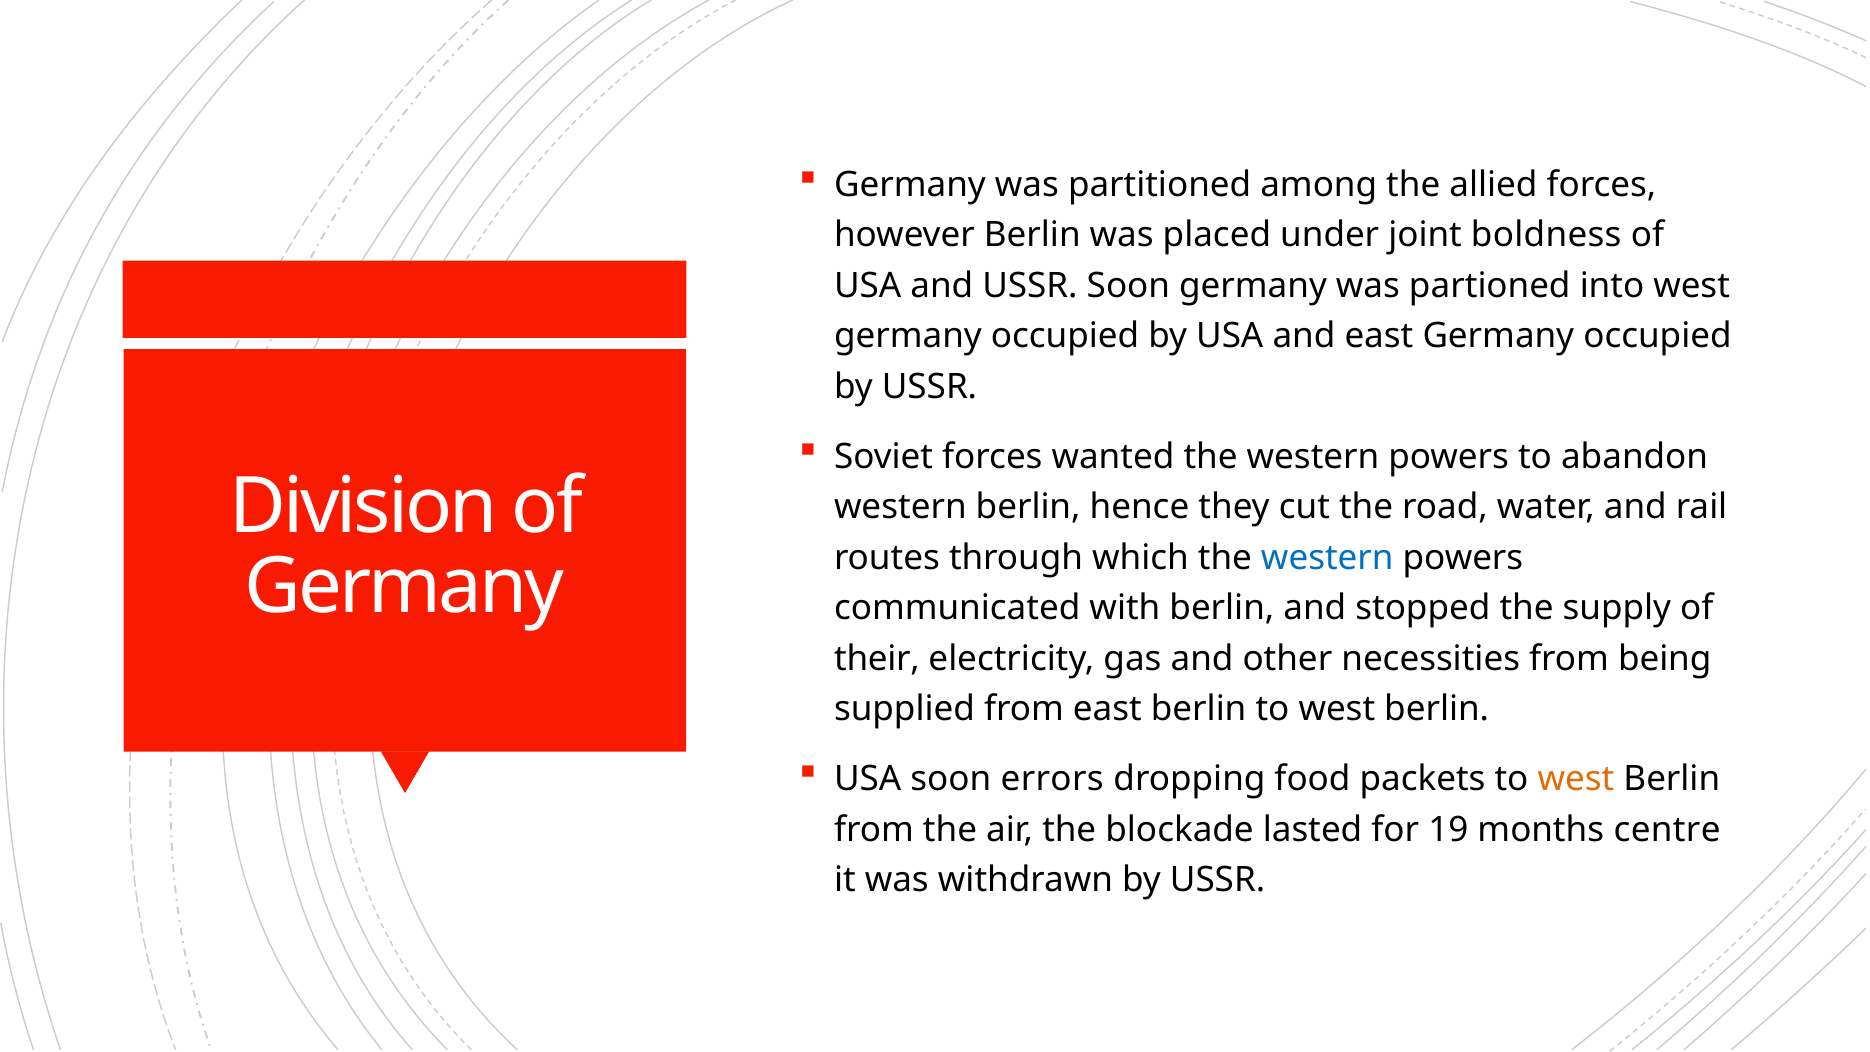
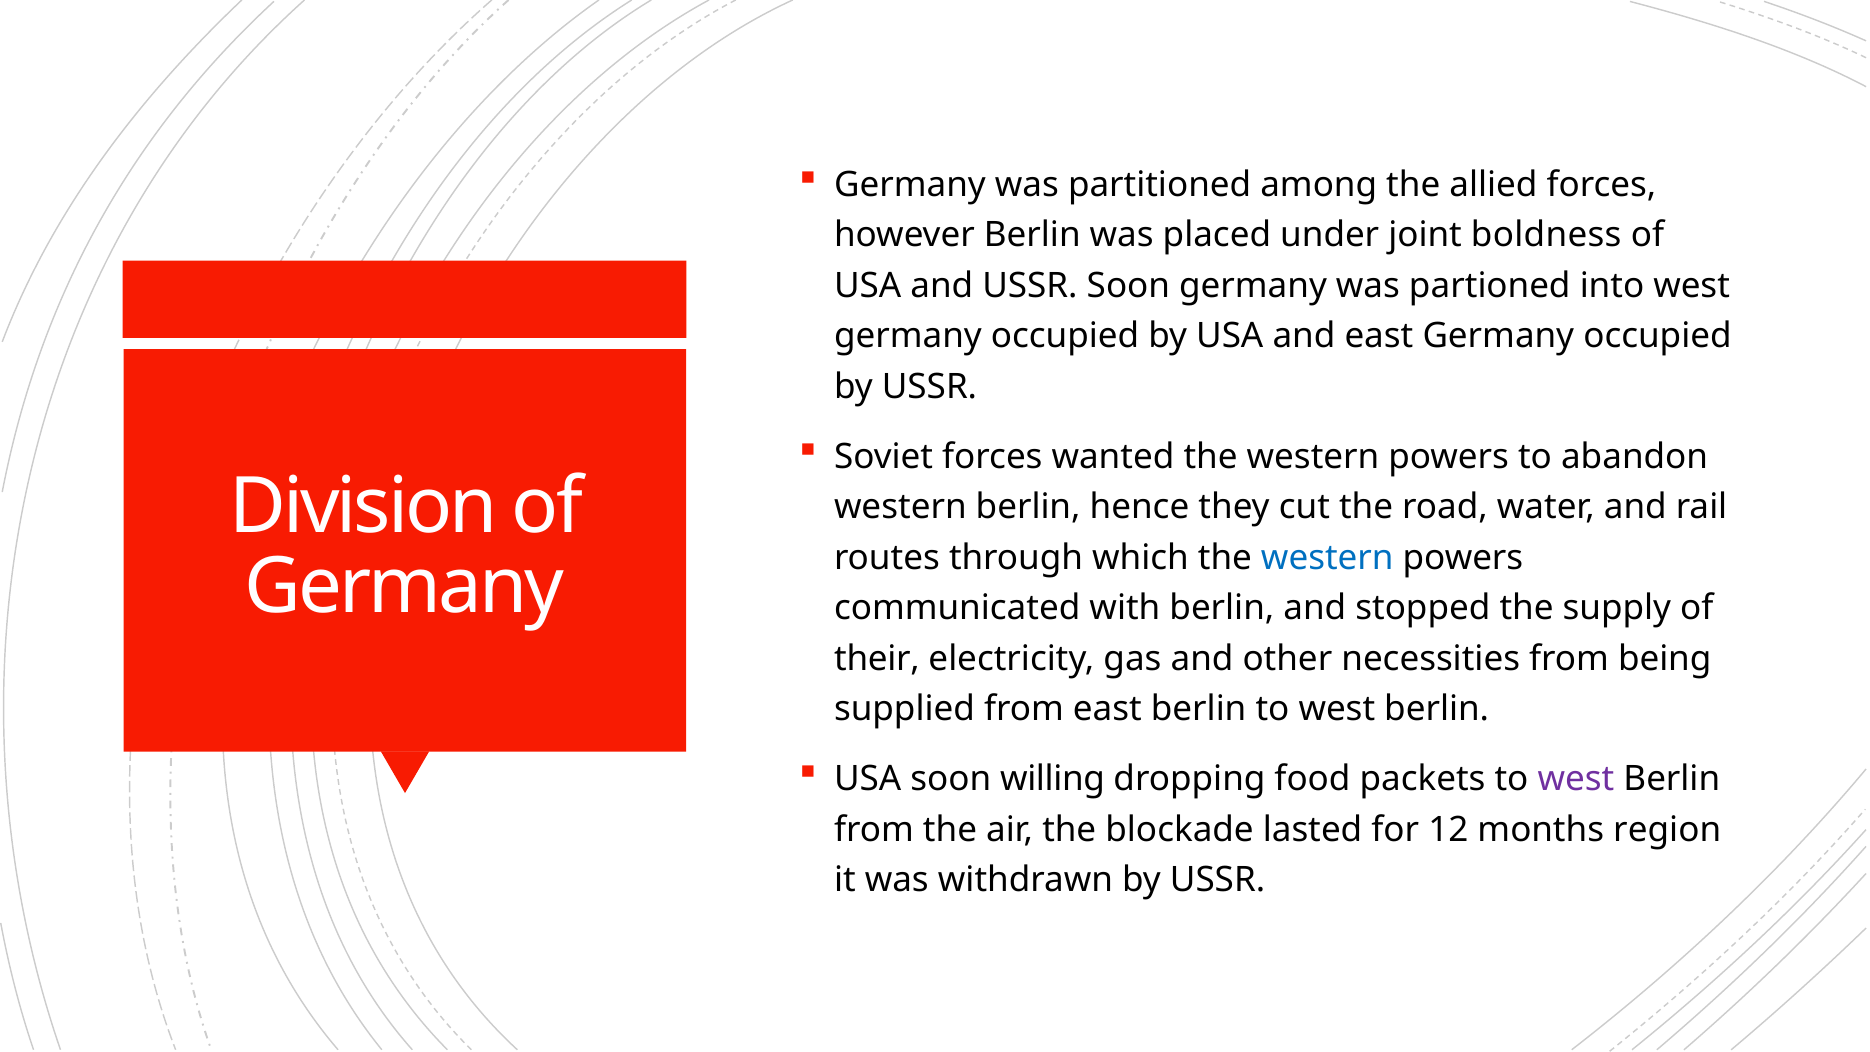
errors: errors -> willing
west at (1576, 779) colour: orange -> purple
19: 19 -> 12
centre: centre -> region
